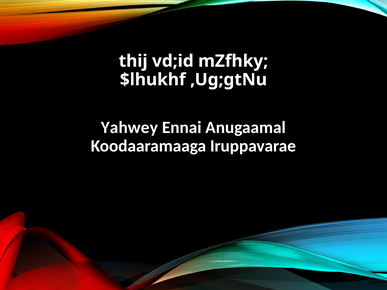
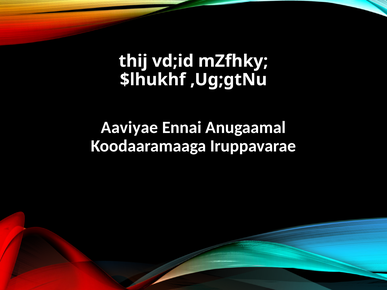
Yahwey: Yahwey -> Aaviyae
